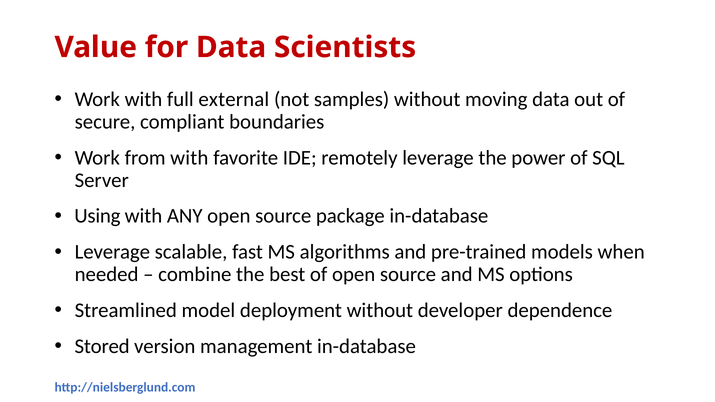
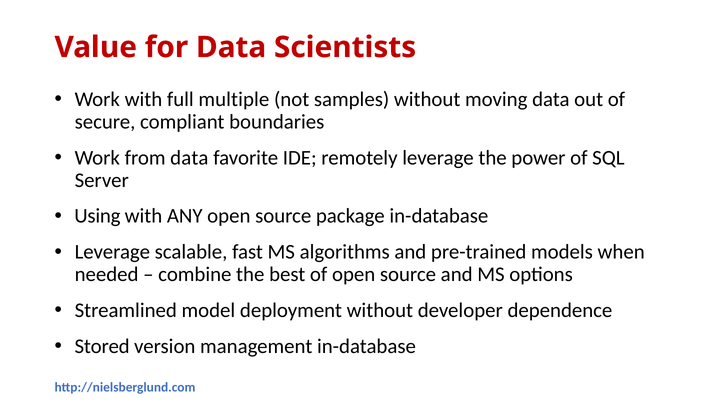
external: external -> multiple
from with: with -> data
